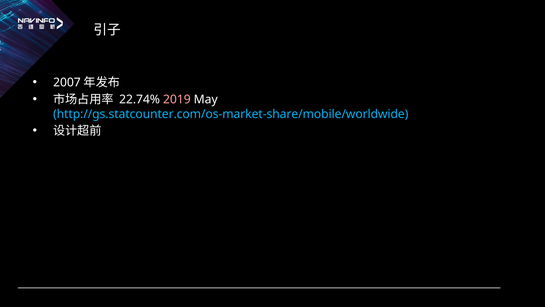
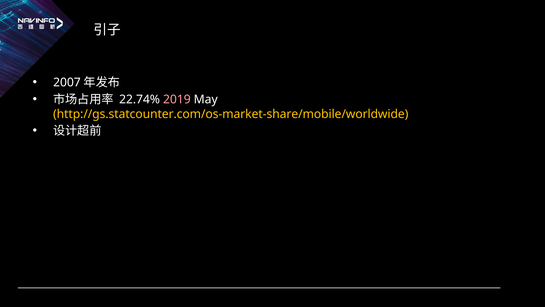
http://gs.statcounter.com/os-market-share/mobile/worldwide colour: light blue -> yellow
